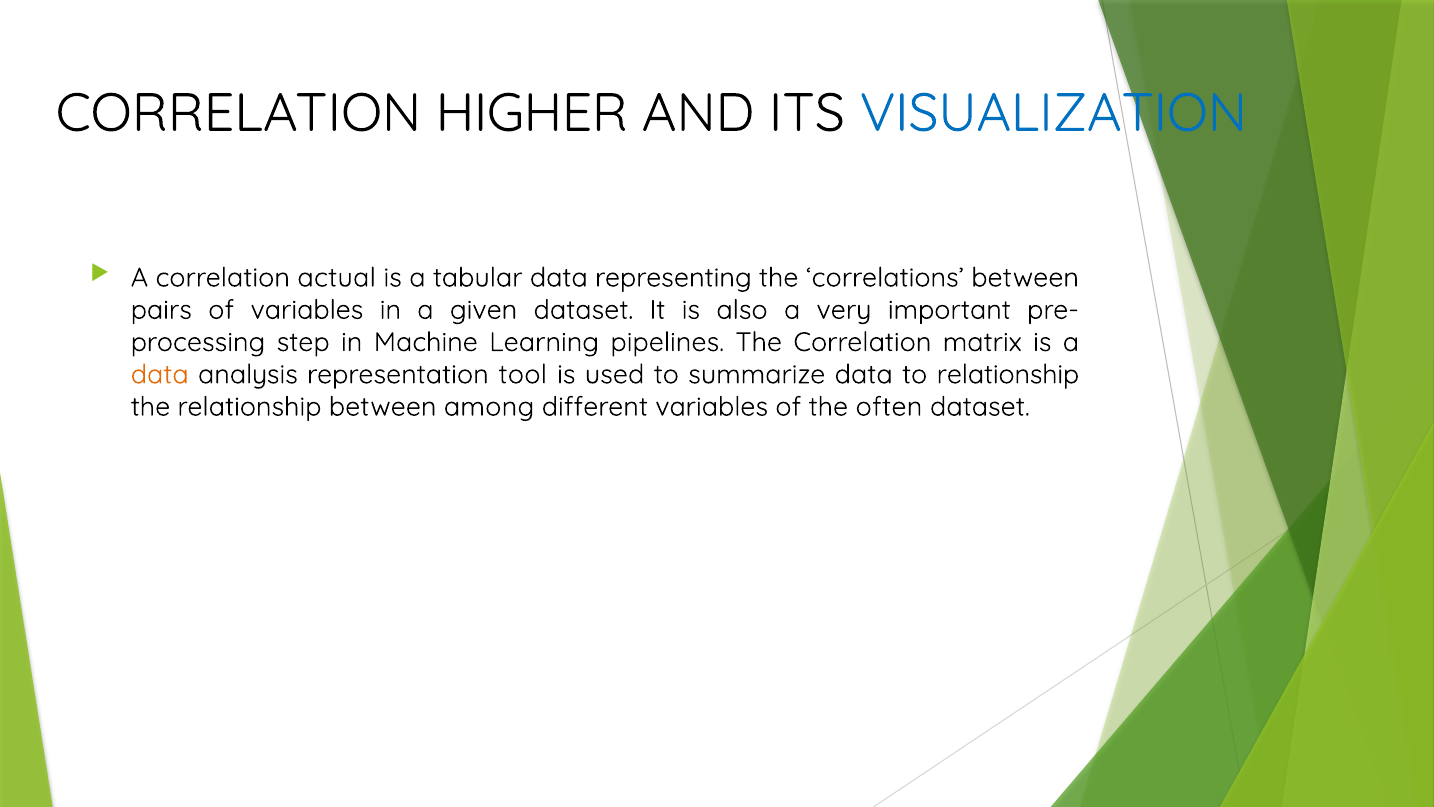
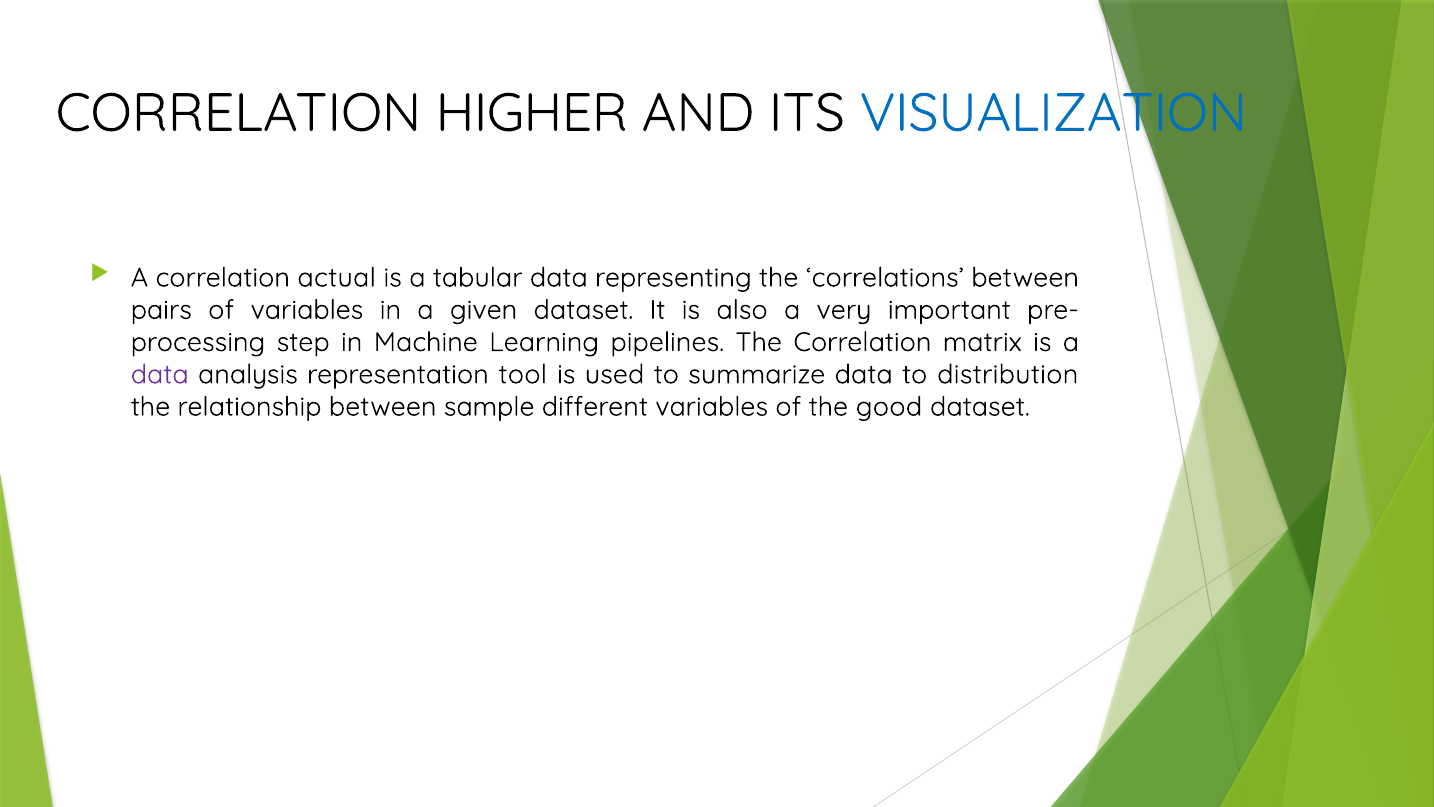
data at (160, 374) colour: orange -> purple
to relationship: relationship -> distribution
among: among -> sample
often: often -> good
